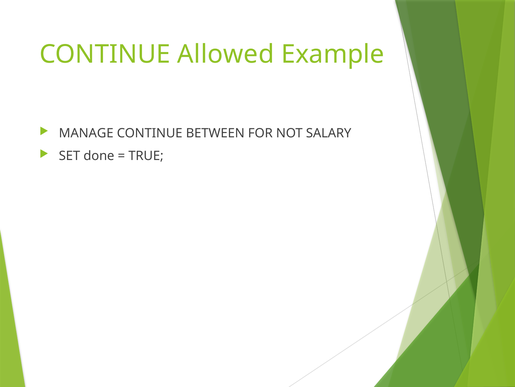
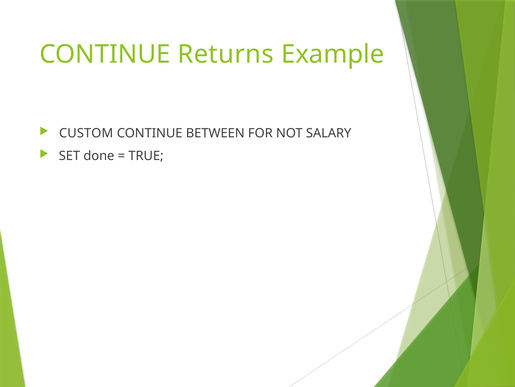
Allowed: Allowed -> Returns
MANAGE: MANAGE -> CUSTOM
